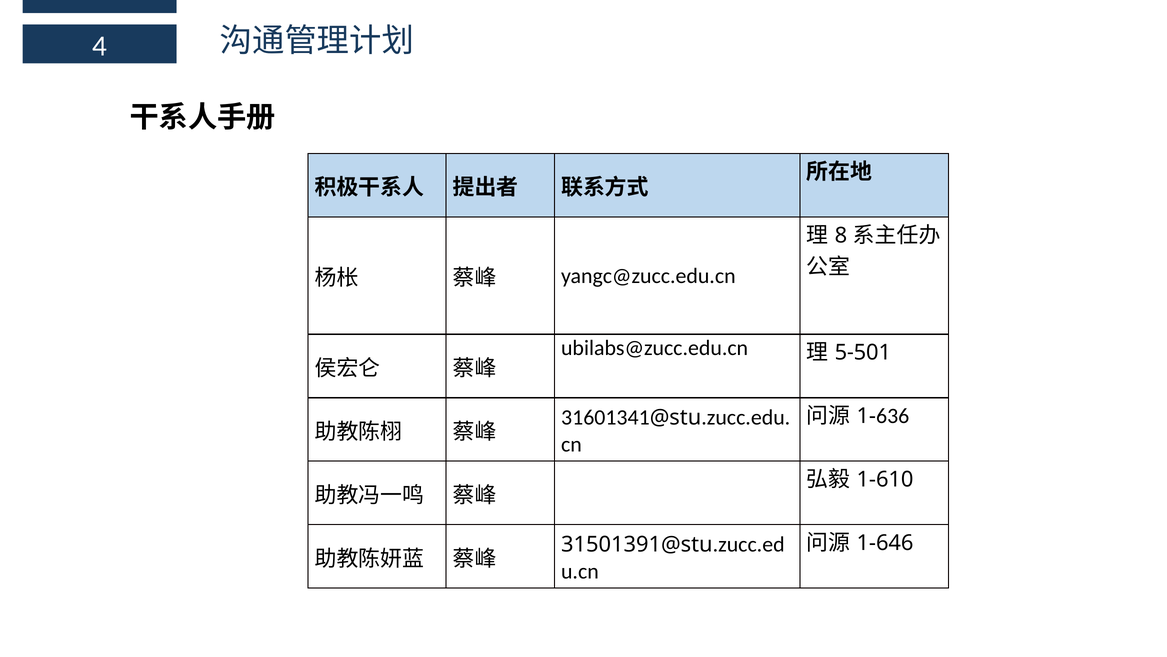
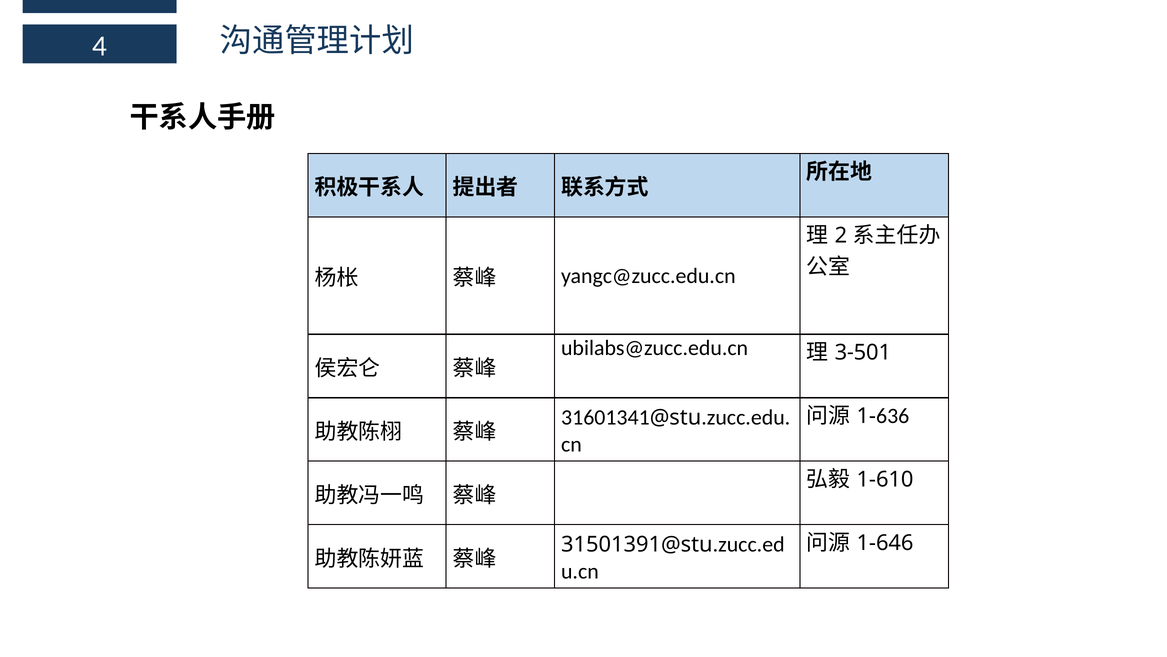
8: 8 -> 2
5: 5 -> 3
